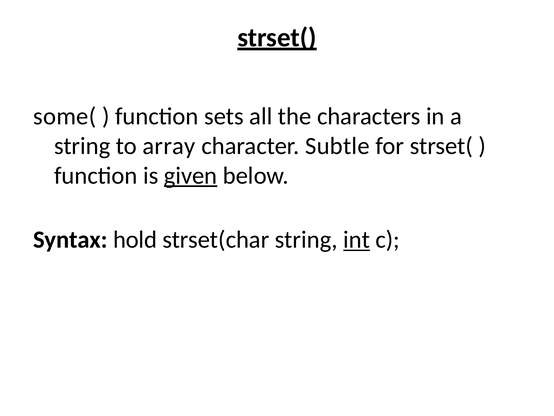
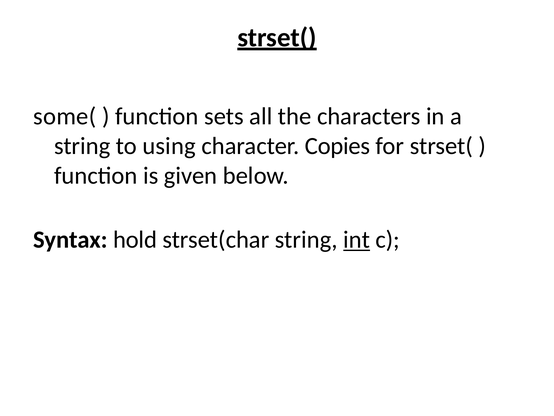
array: array -> using
Subtle: Subtle -> Copies
given underline: present -> none
